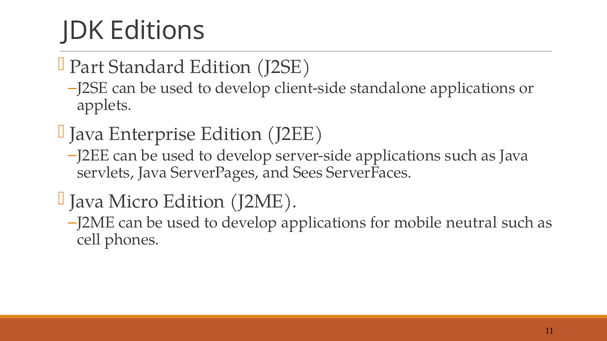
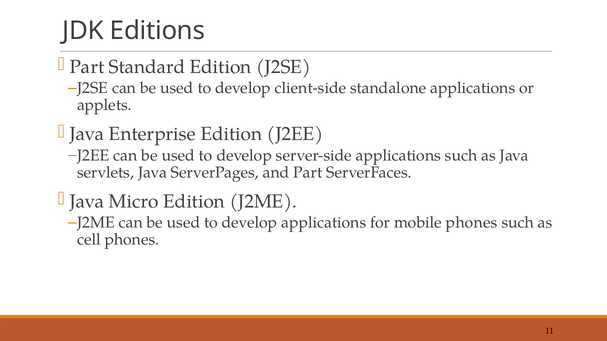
and Sees: Sees -> Part
mobile neutral: neutral -> phones
